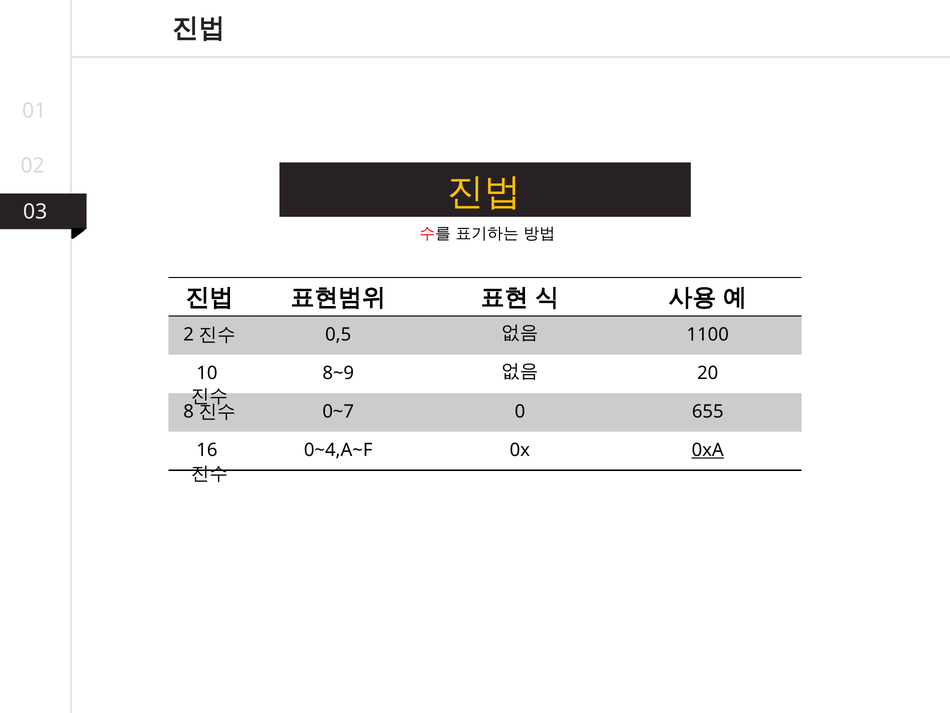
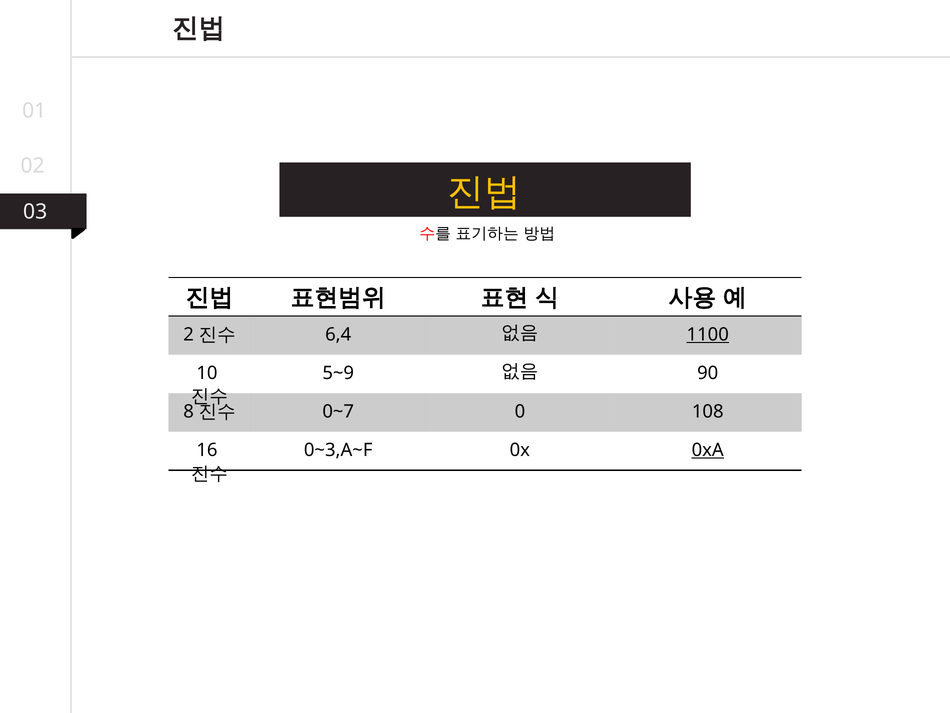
0,5: 0,5 -> 6,4
1100 underline: none -> present
8~9: 8~9 -> 5~9
20: 20 -> 90
655: 655 -> 108
0~4,A~F: 0~4,A~F -> 0~3,A~F
